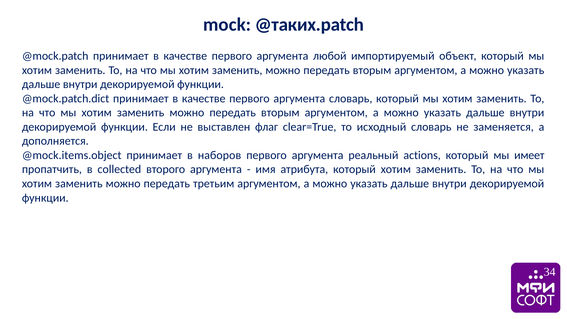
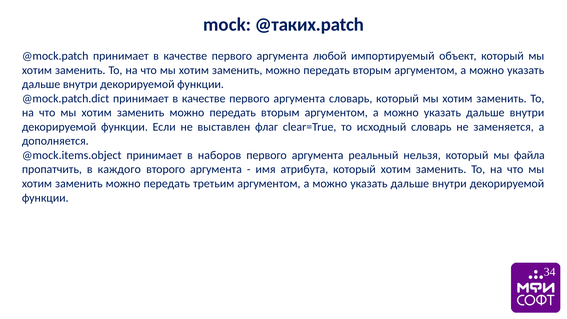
actions: actions -> нельзя
имеет: имеет -> файла
collected: collected -> каждого
